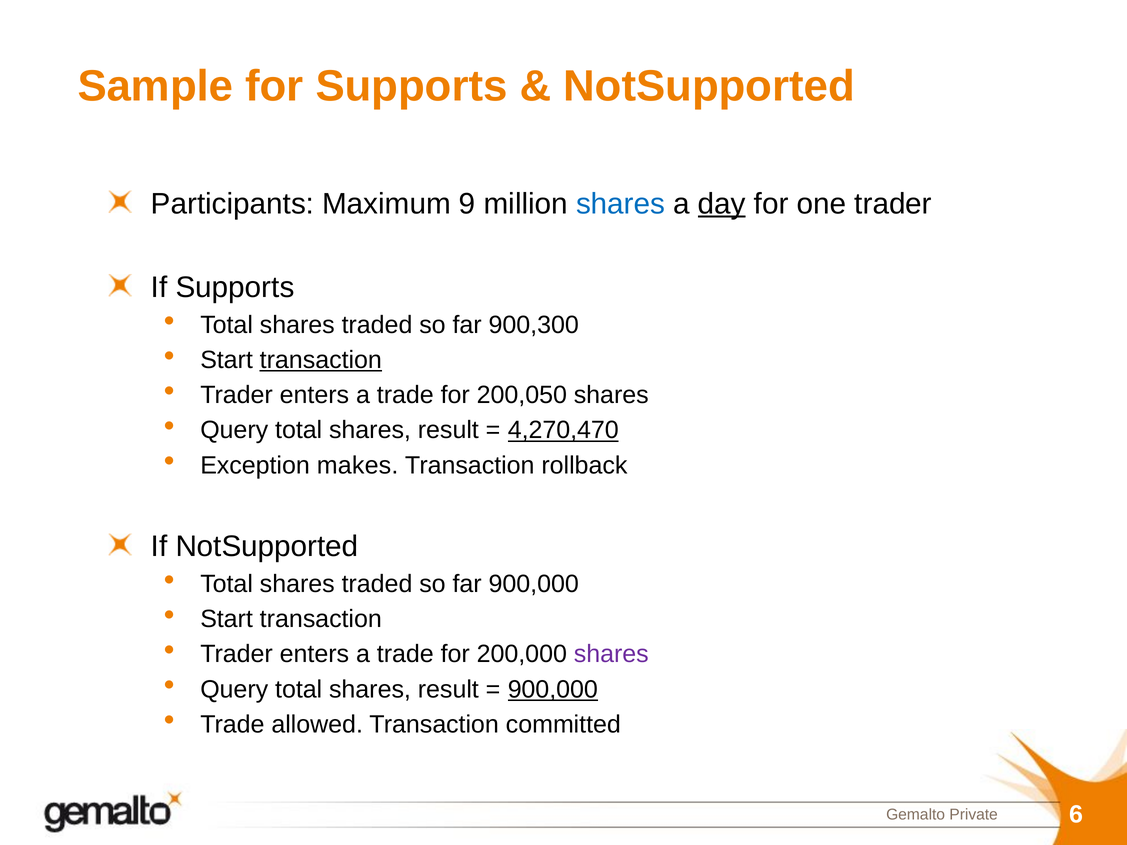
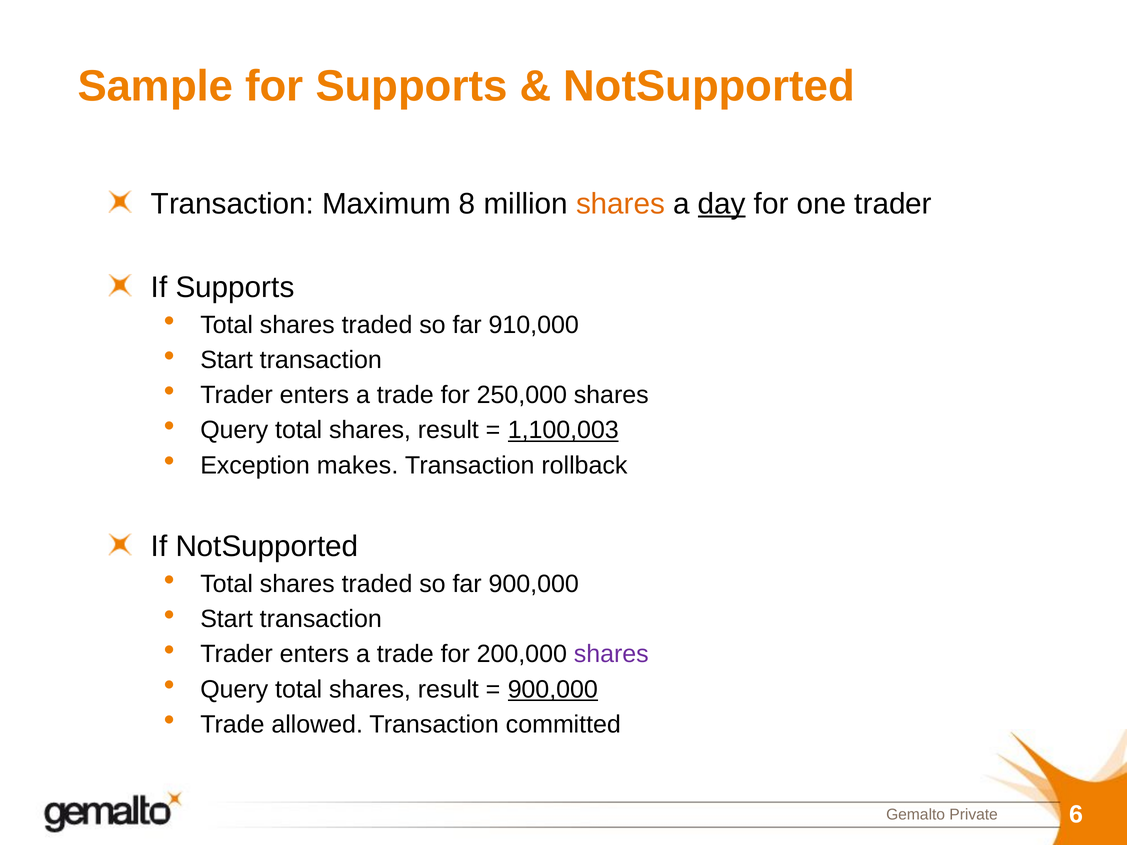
Participants at (233, 204): Participants -> Transaction
9: 9 -> 8
shares at (621, 204) colour: blue -> orange
900,300: 900,300 -> 910,000
transaction at (321, 360) underline: present -> none
200,050: 200,050 -> 250,000
4,270,470: 4,270,470 -> 1,100,003
